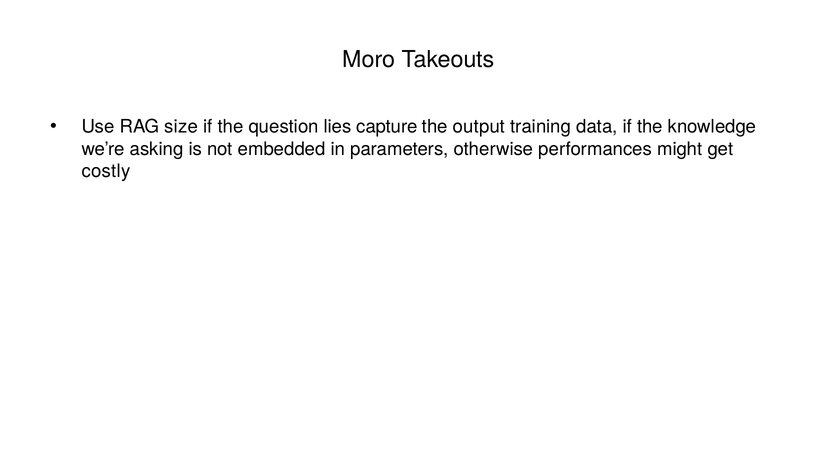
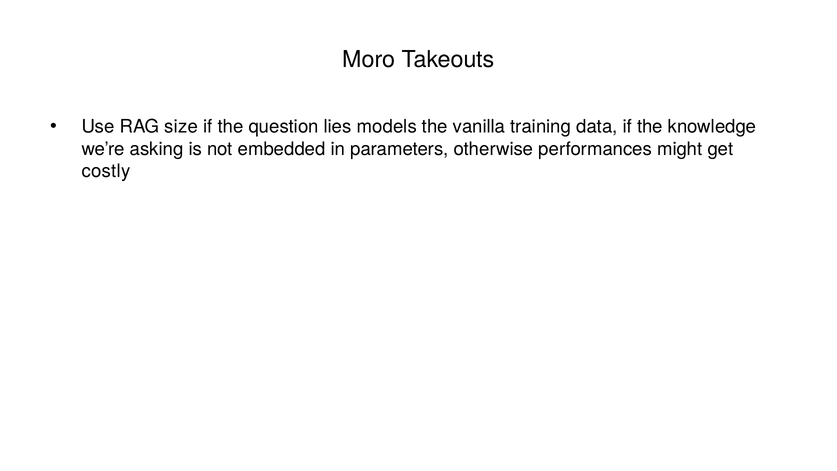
capture: capture -> models
output: output -> vanilla
